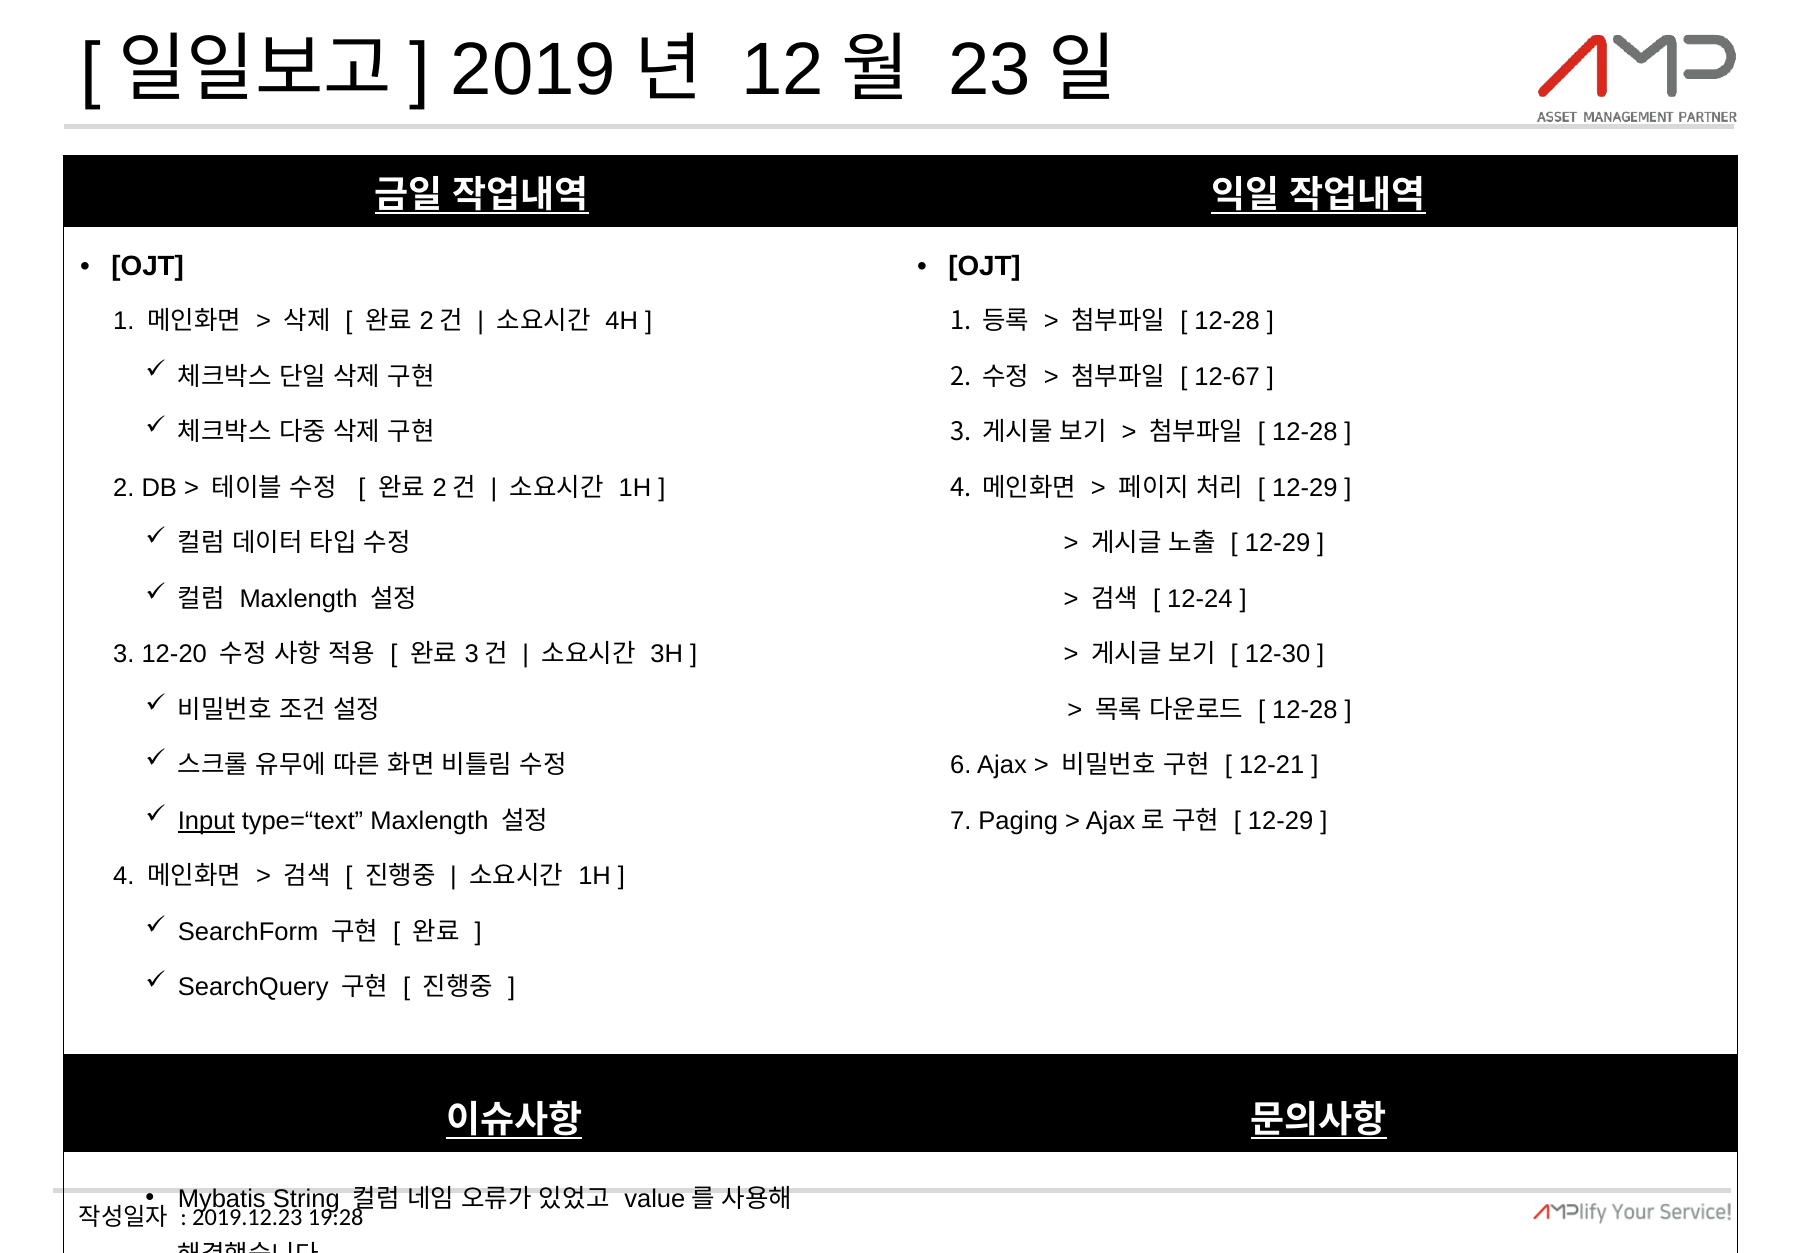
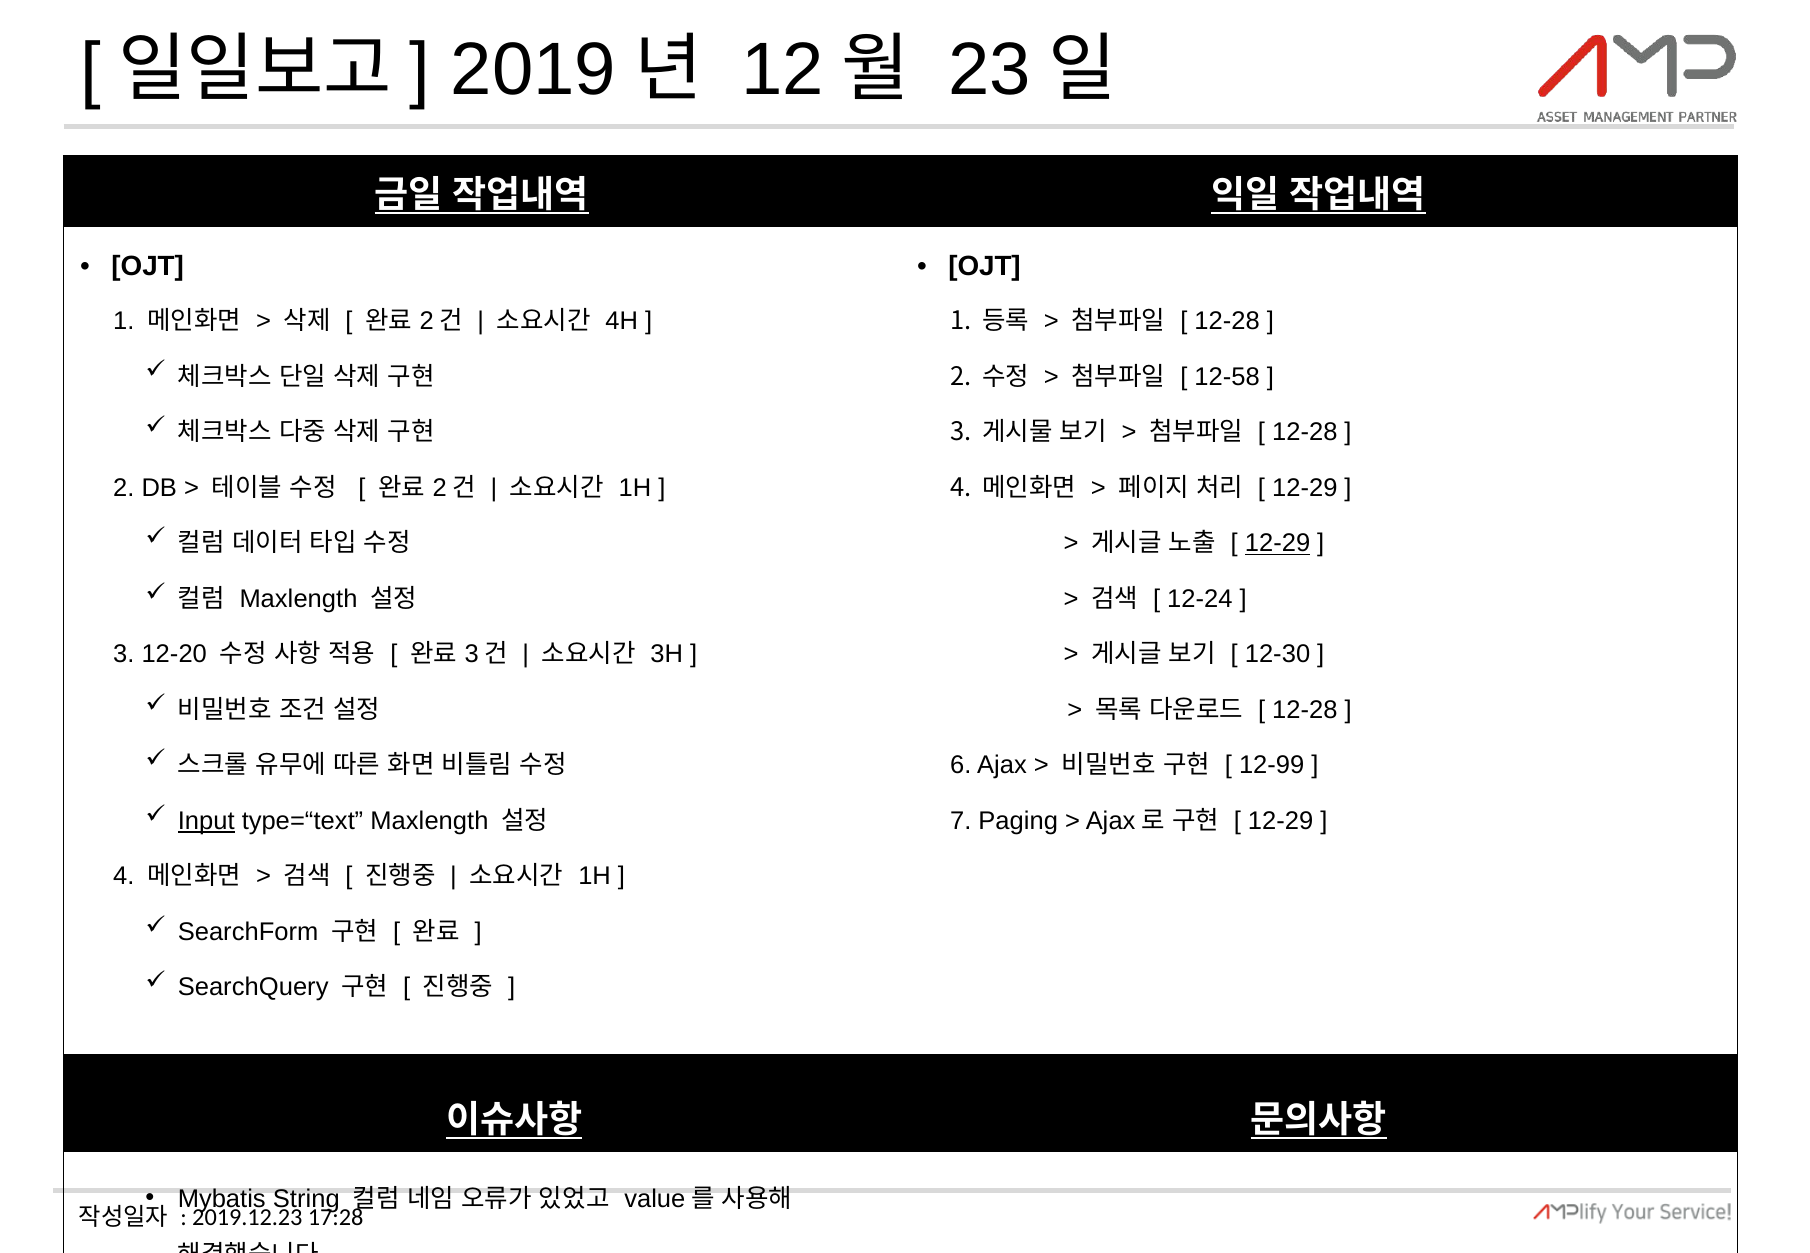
12-67: 12-67 -> 12-58
12-29 at (1278, 543) underline: none -> present
12-21: 12-21 -> 12-99
19:28: 19:28 -> 17:28
